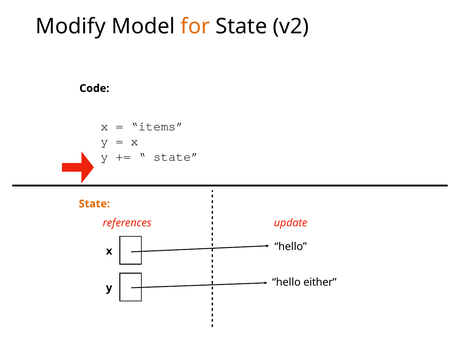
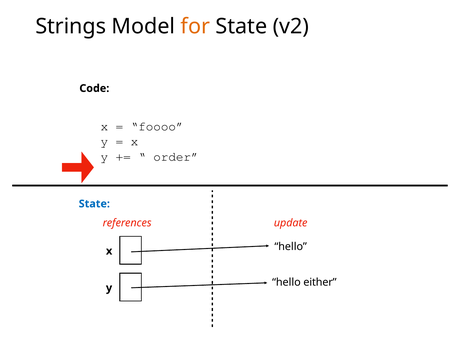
Modify: Modify -> Strings
items: items -> foooo
state at (176, 157): state -> order
State at (94, 204) colour: orange -> blue
